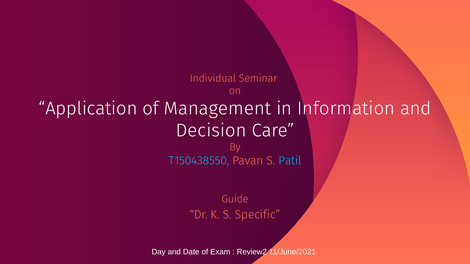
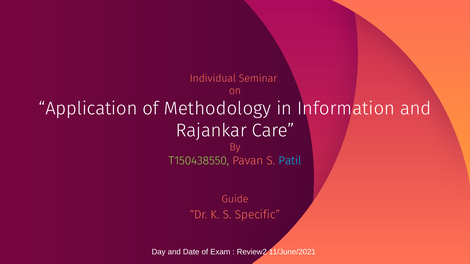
Management: Management -> Methodology
Decision: Decision -> Rajankar
T150438550 colour: light blue -> light green
